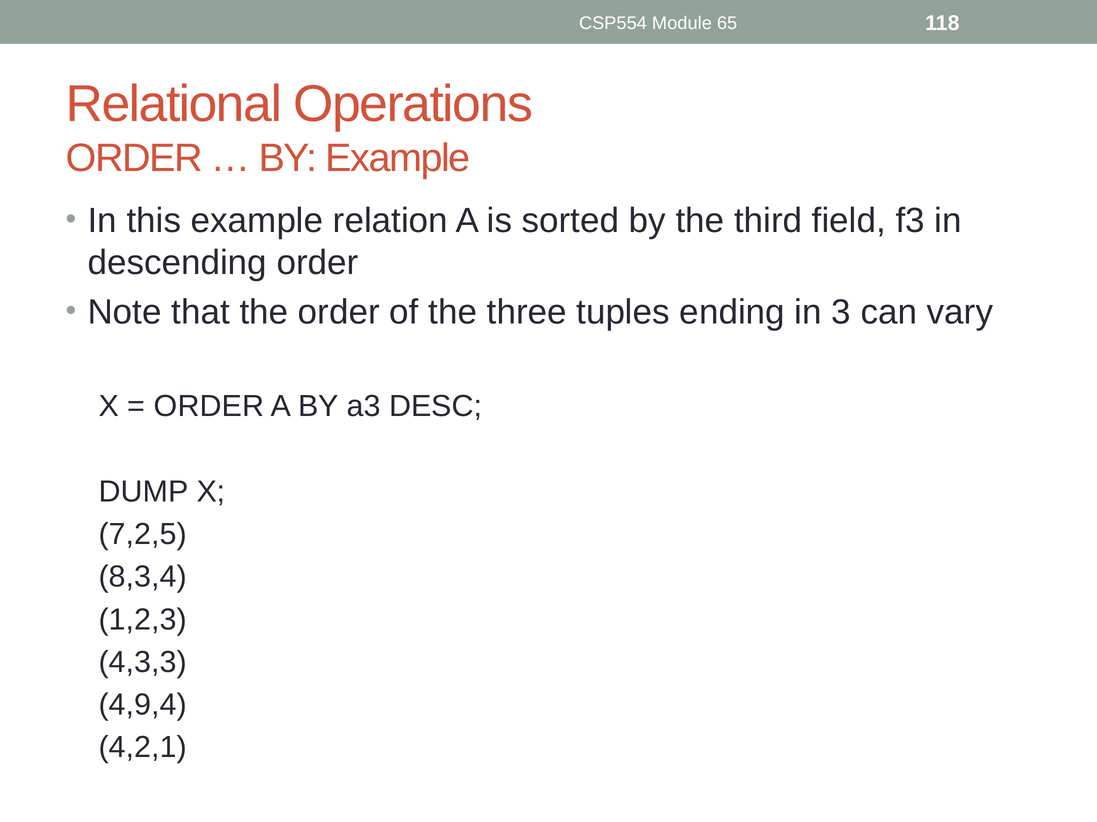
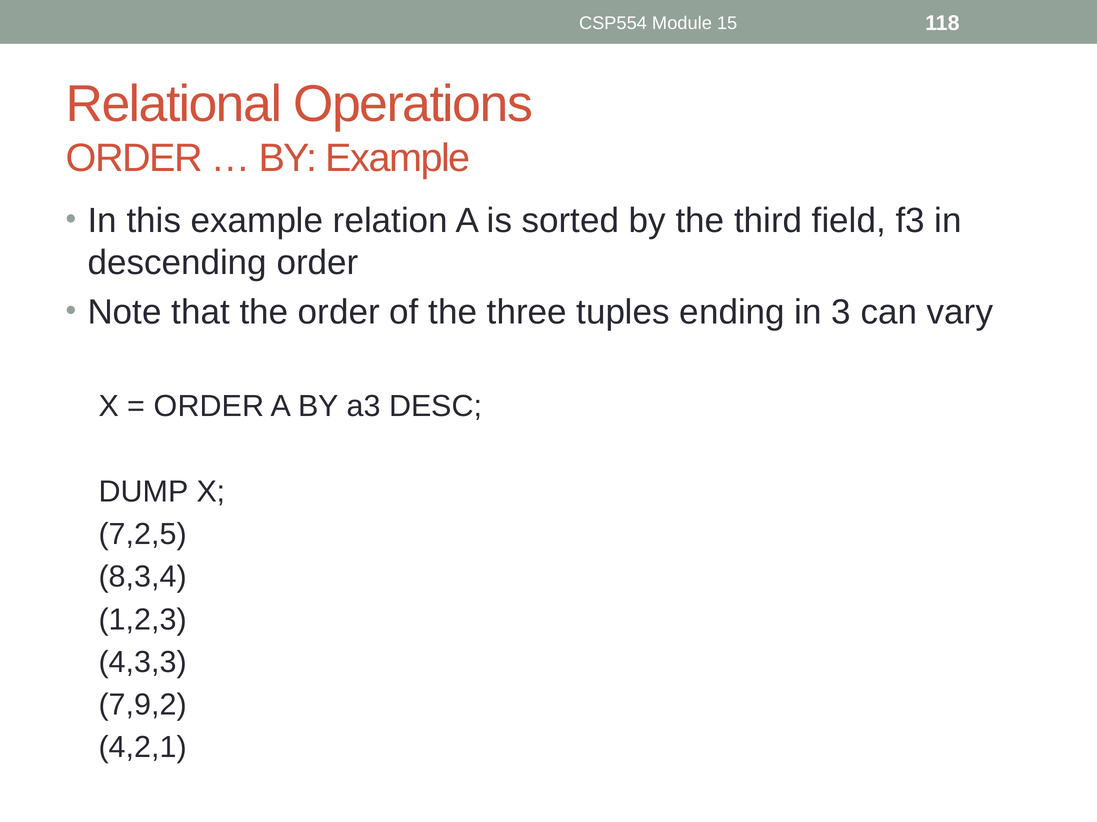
65: 65 -> 15
4,9,4: 4,9,4 -> 7,9,2
